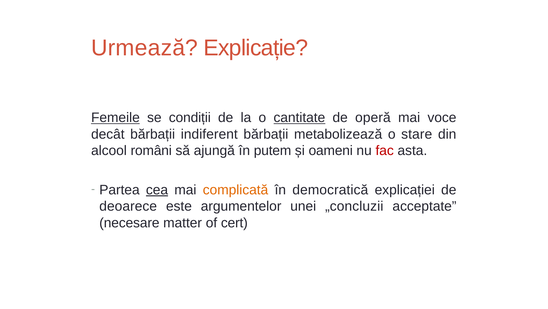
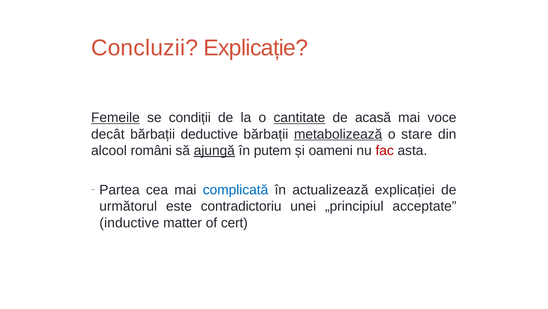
Urmează: Urmează -> Concluzii
operă: operă -> acasă
indiferent: indiferent -> deductive
metabolizează underline: none -> present
ajungă underline: none -> present
cea underline: present -> none
complicată colour: orange -> blue
democratică: democratică -> actualizează
deoarece: deoarece -> următorul
argumentelor: argumentelor -> contradictoriu
„concluzii: „concluzii -> „principiul
necesare: necesare -> inductive
